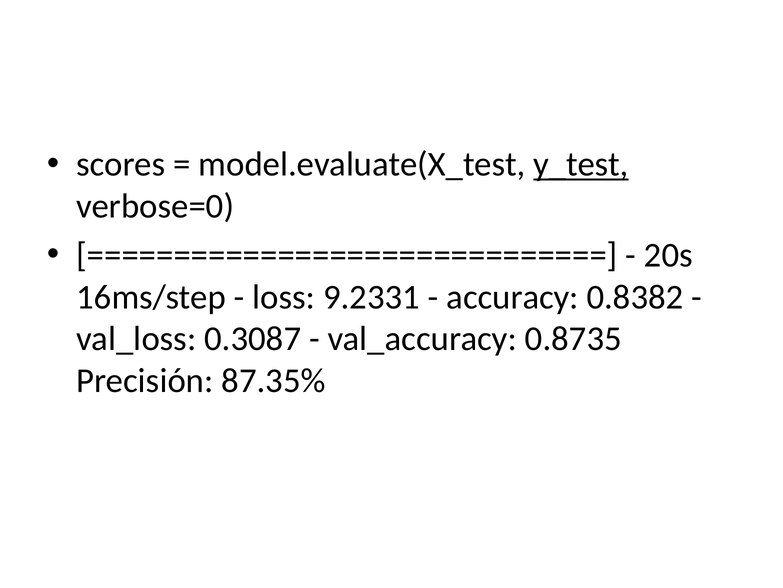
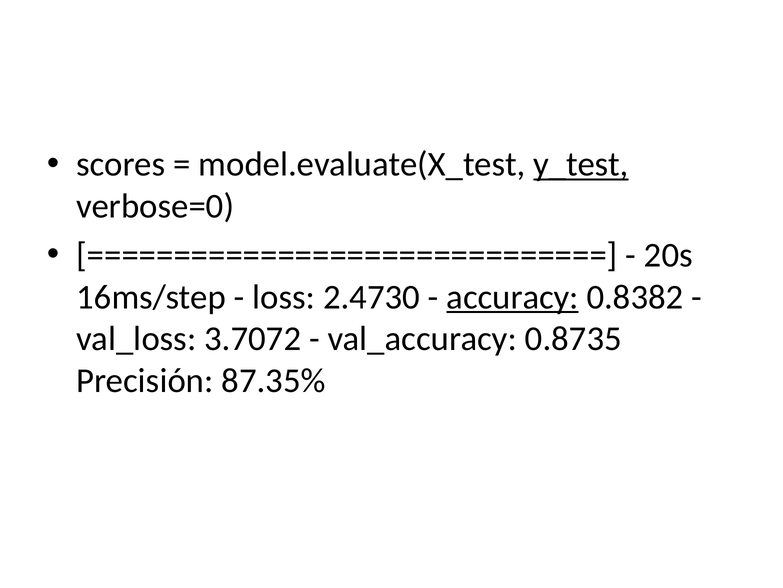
9.2331: 9.2331 -> 2.4730
accuracy underline: none -> present
0.3087: 0.3087 -> 3.7072
